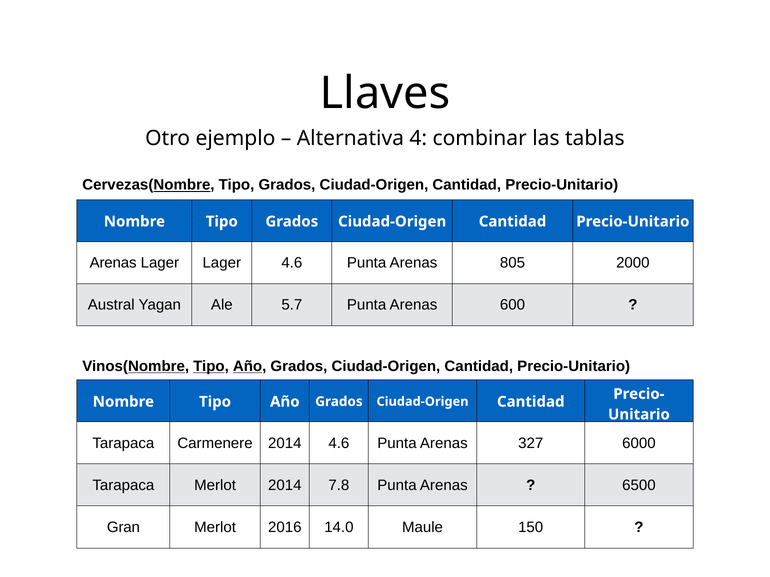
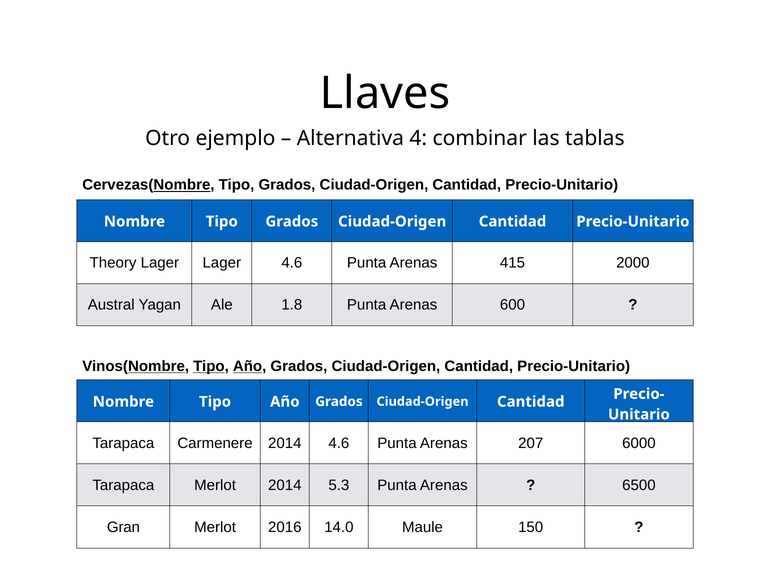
Arenas at (113, 263): Arenas -> Theory
805: 805 -> 415
5.7: 5.7 -> 1.8
327: 327 -> 207
7.8: 7.8 -> 5.3
